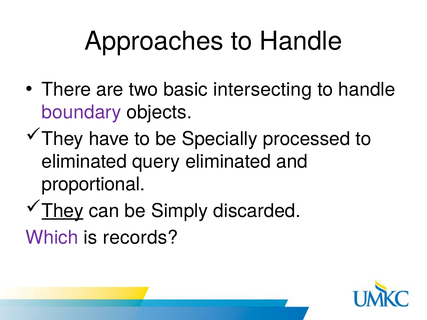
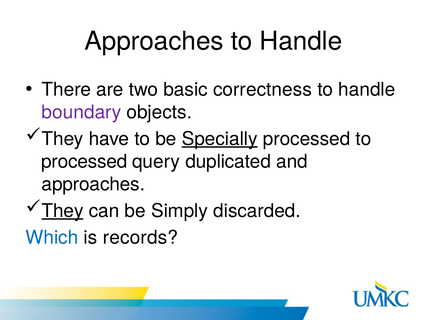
intersecting: intersecting -> correctness
Specially underline: none -> present
eliminated at (84, 162): eliminated -> processed
query eliminated: eliminated -> duplicated
proportional at (93, 184): proportional -> approaches
Which colour: purple -> blue
